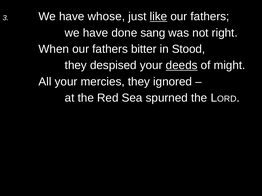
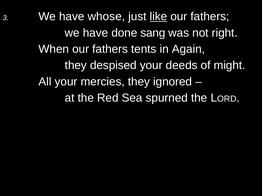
bitter: bitter -> tents
Stood: Stood -> Again
deeds underline: present -> none
